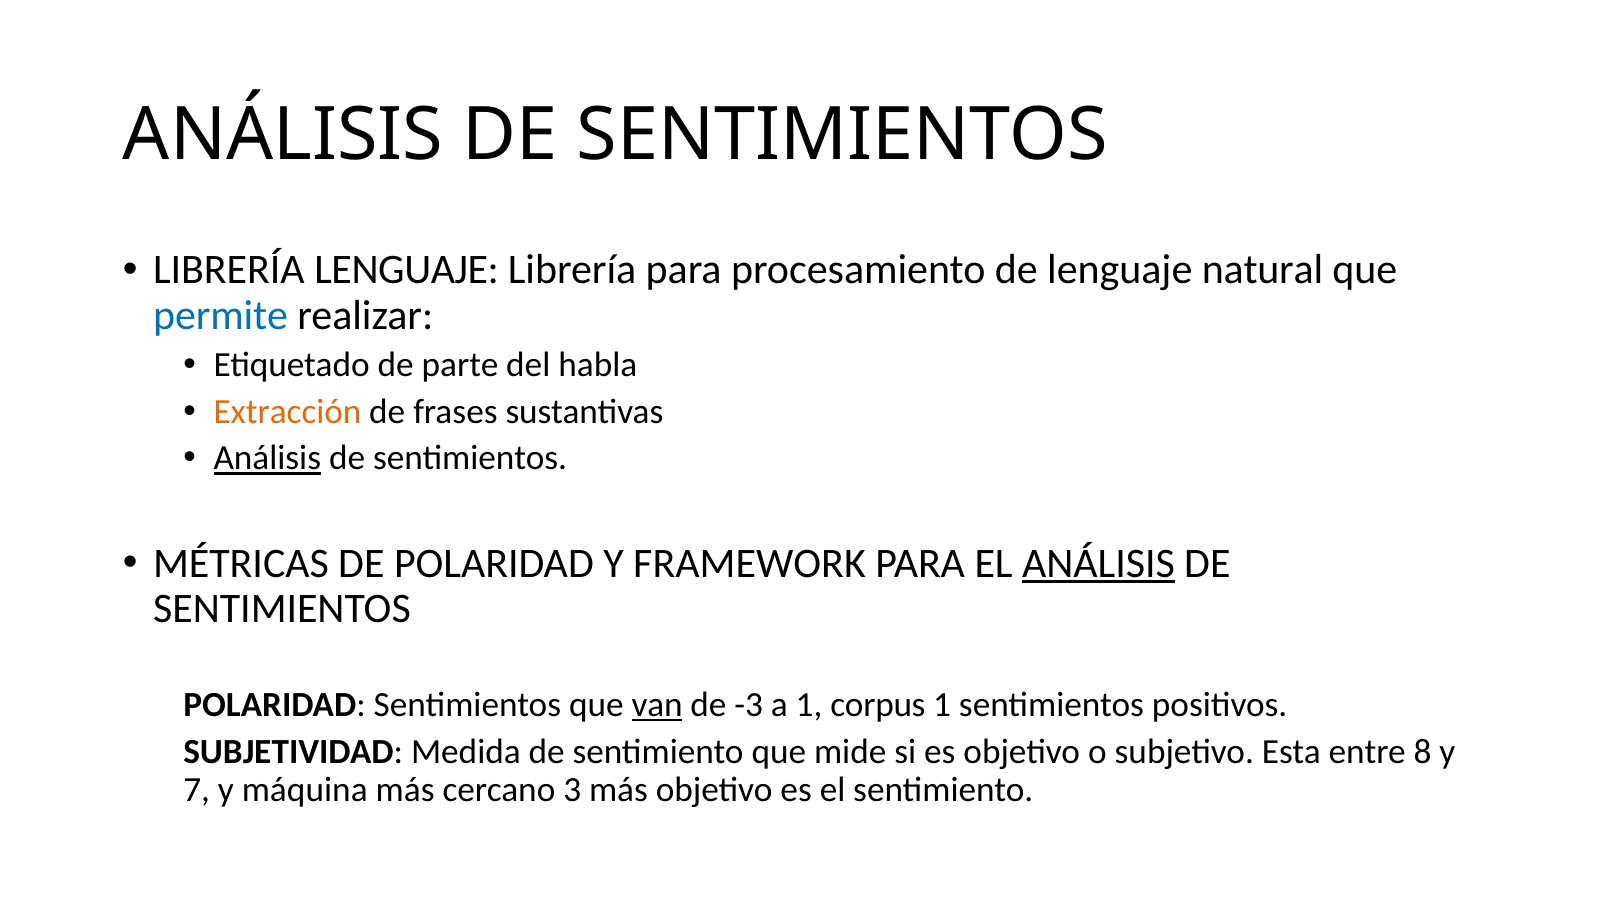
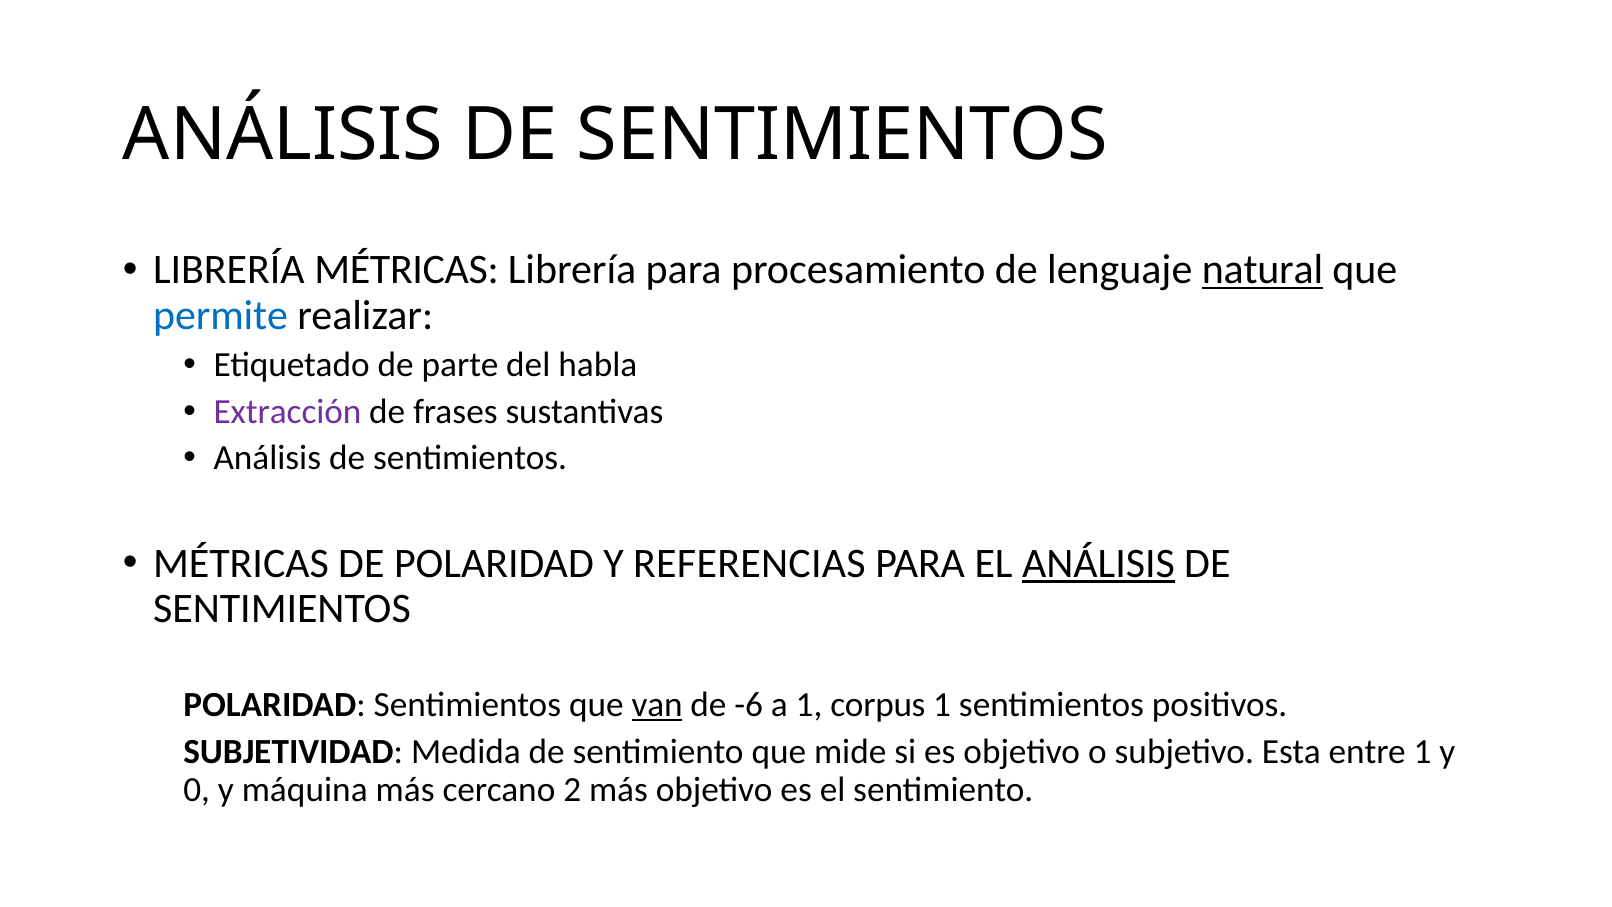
LIBRERÍA LENGUAJE: LENGUAJE -> MÉTRICAS
natural underline: none -> present
Extracción colour: orange -> purple
Análisis at (267, 458) underline: present -> none
FRAMEWORK: FRAMEWORK -> REFERENCIAS
-3: -3 -> -6
entre 8: 8 -> 1
7: 7 -> 0
3: 3 -> 2
